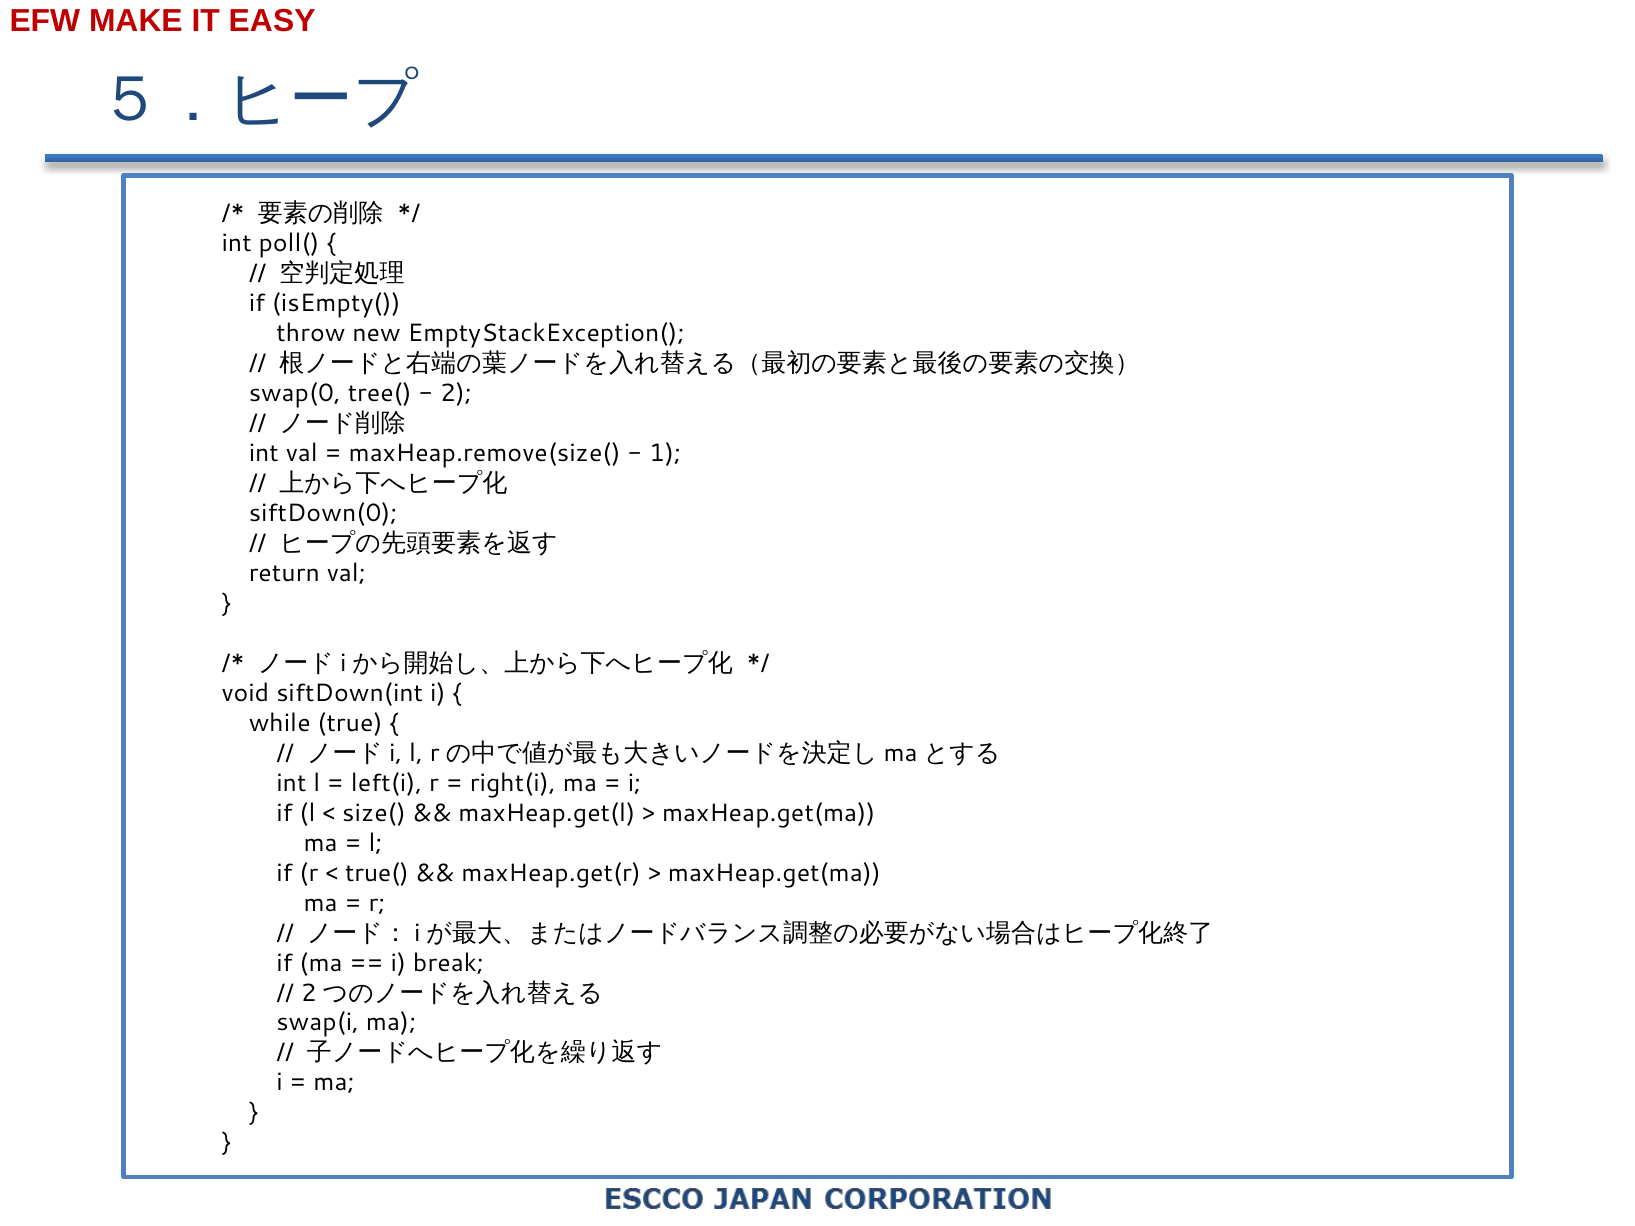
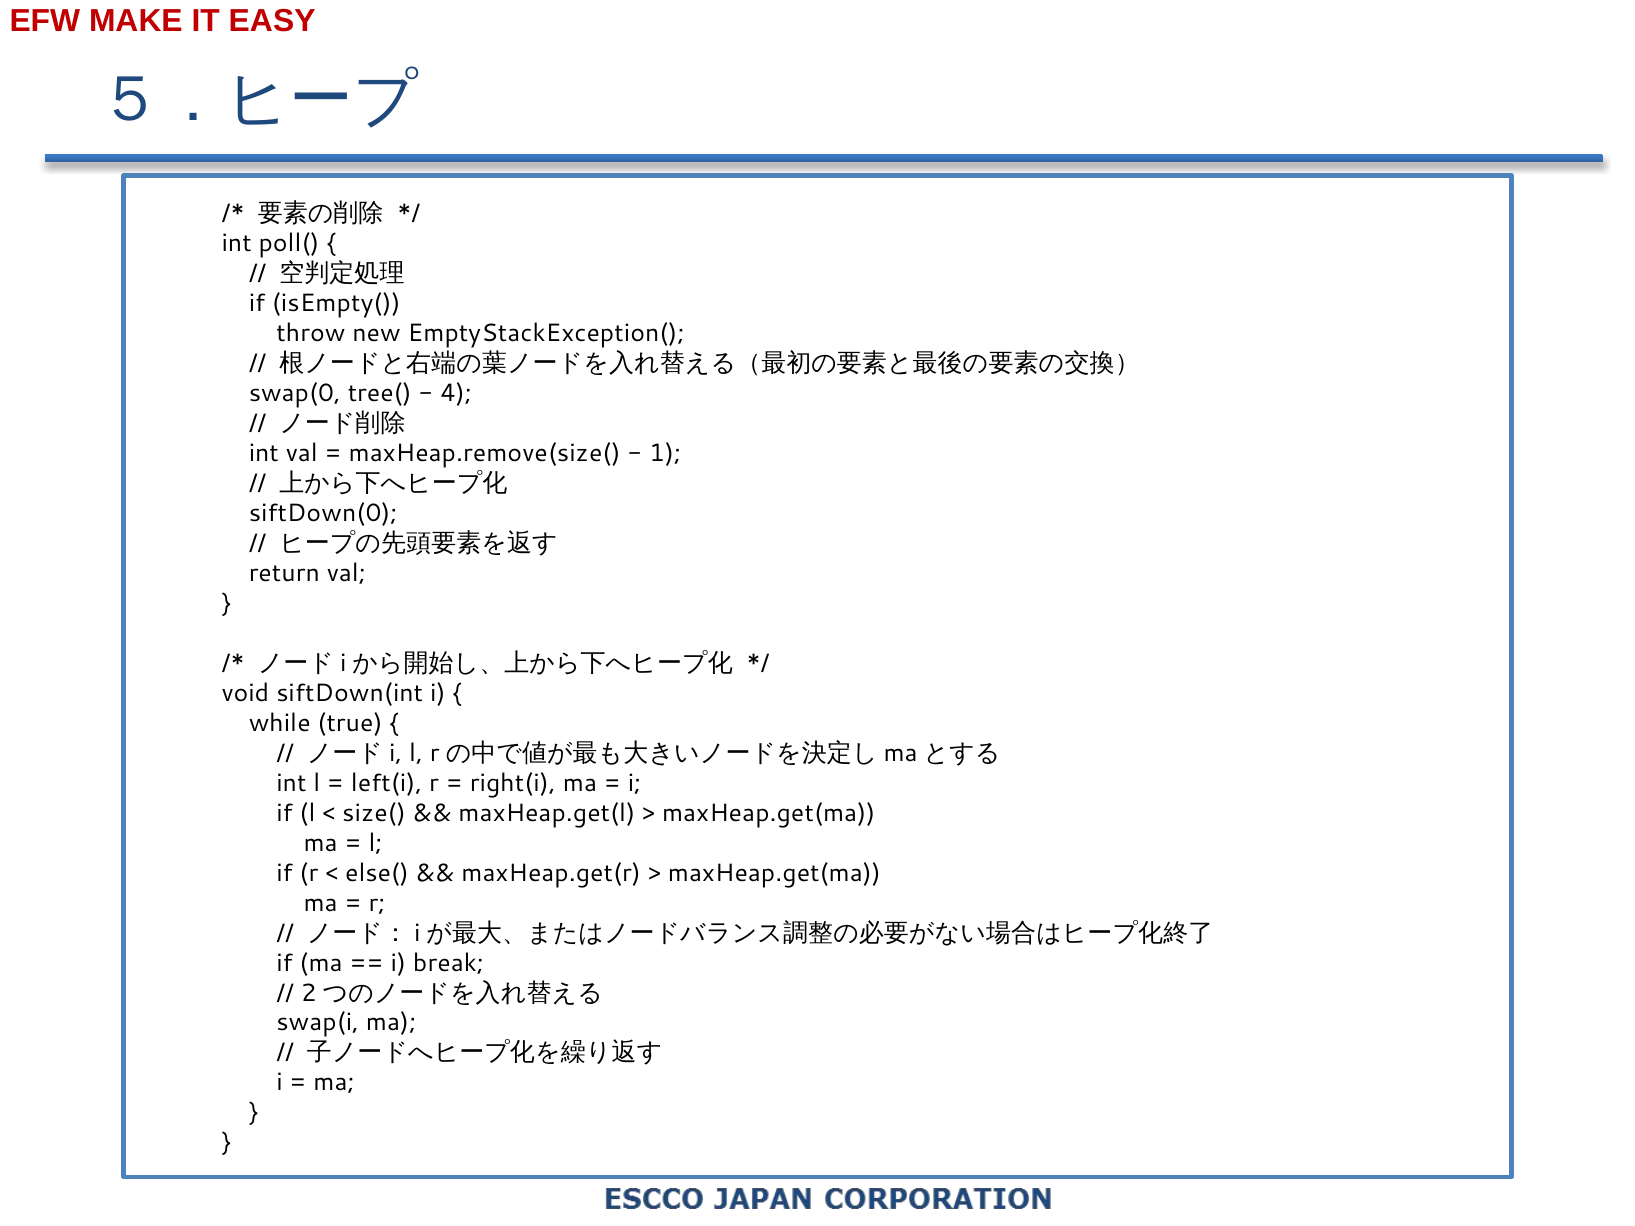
2: 2 -> 4
true(: true( -> else(
